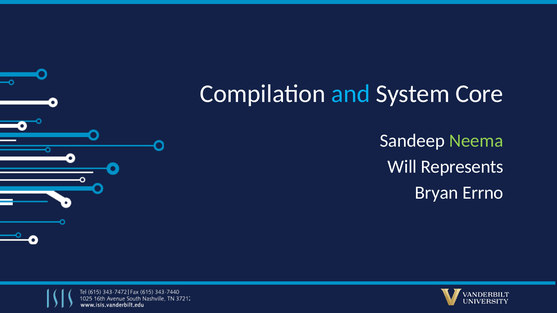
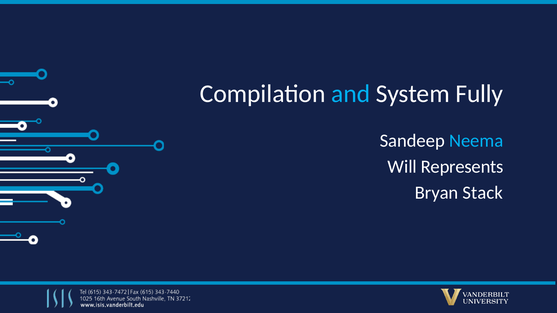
Core: Core -> Fully
Neema colour: light green -> light blue
Errno: Errno -> Stack
